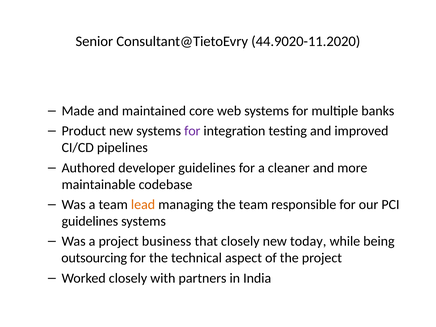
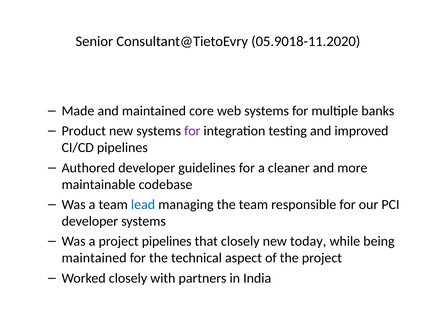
44.9020-11.2020: 44.9020-11.2020 -> 05.9018-11.2020
lead colour: orange -> blue
guidelines at (90, 221): guidelines -> developer
project business: business -> pipelines
outsourcing at (94, 258): outsourcing -> maintained
